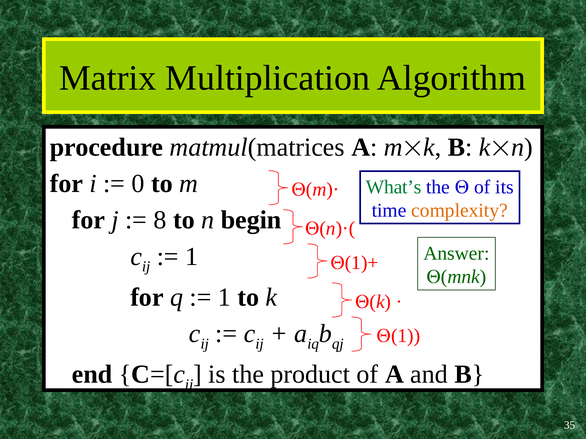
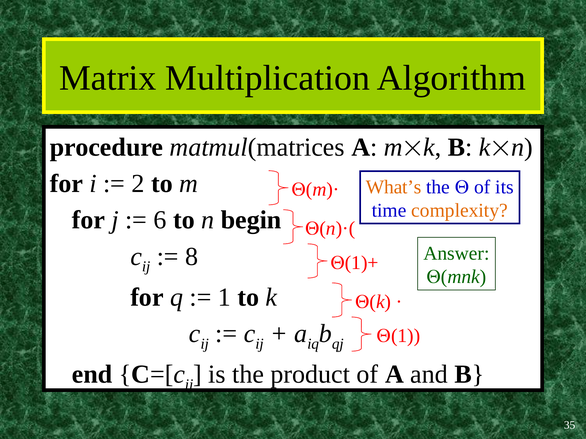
0: 0 -> 2
What’s colour: green -> orange
8: 8 -> 6
1 at (192, 257): 1 -> 8
